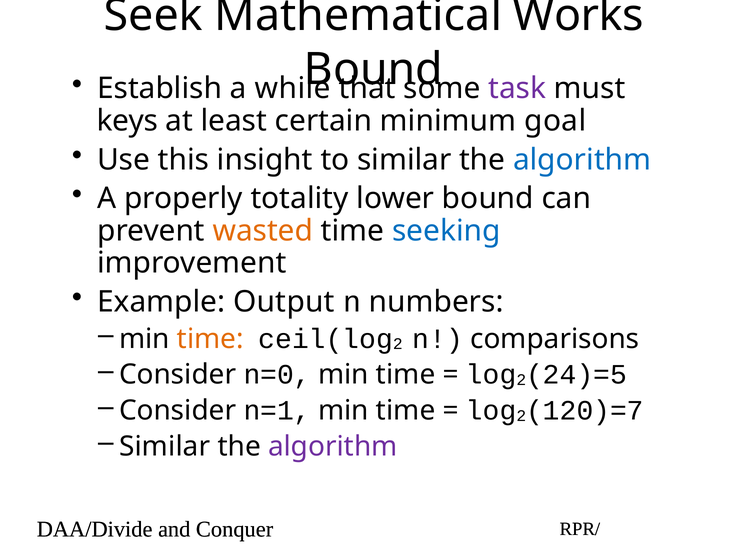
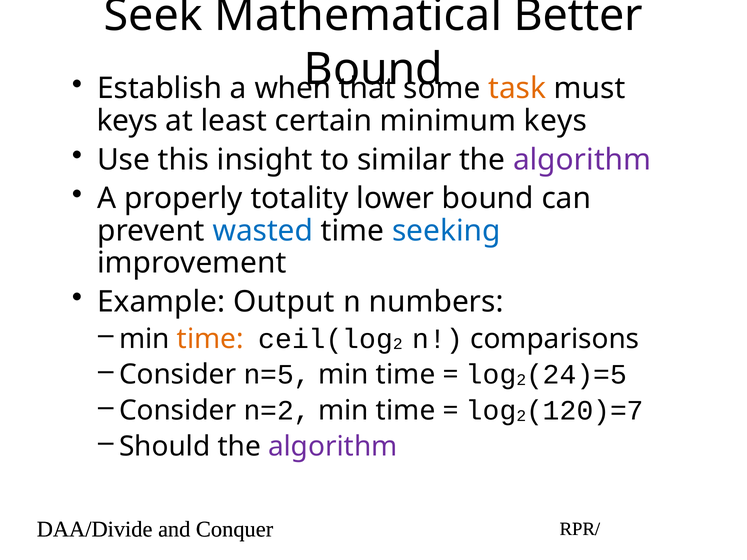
Works: Works -> Better
while: while -> when
task colour: purple -> orange
minimum goal: goal -> keys
algorithm at (582, 160) colour: blue -> purple
wasted colour: orange -> blue
n=0: n=0 -> n=5
n=1: n=1 -> n=2
Similar at (165, 447): Similar -> Should
